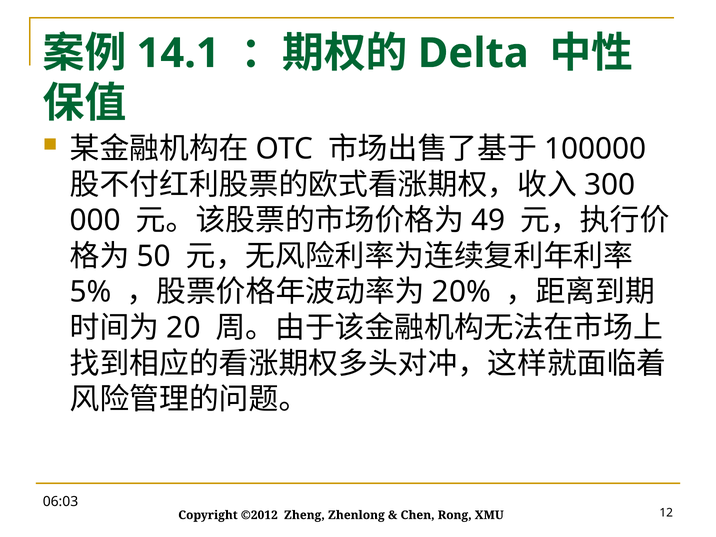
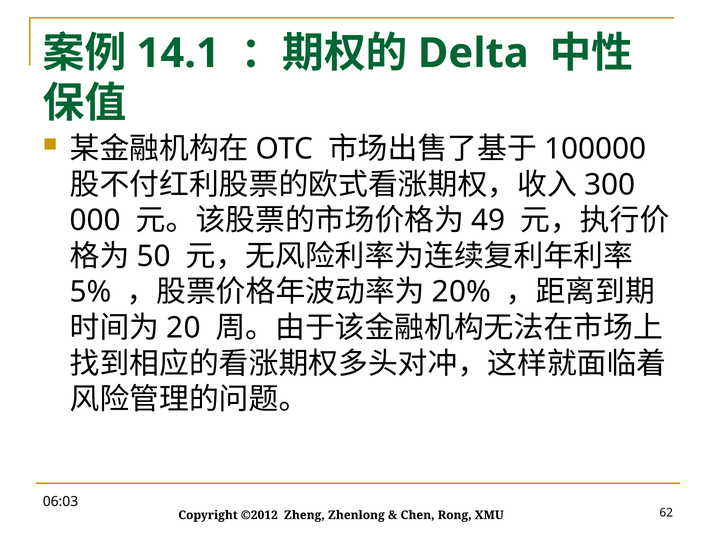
12: 12 -> 62
